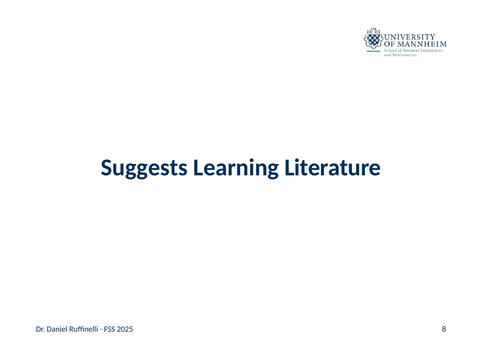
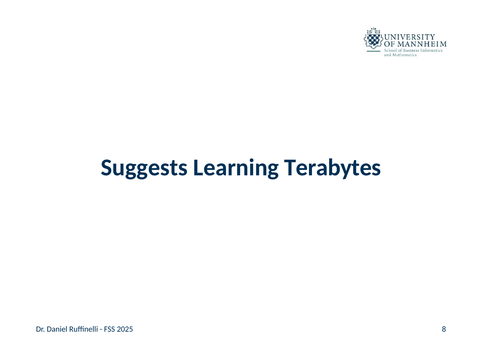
Literature: Literature -> Terabytes
